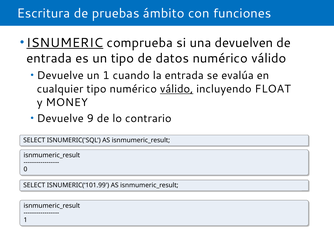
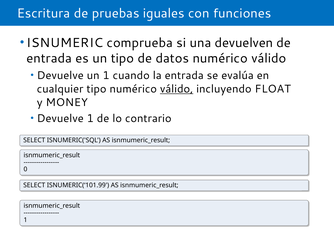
ámbito: ámbito -> iguales
ISNUMERIC underline: present -> none
Devuelve 9: 9 -> 1
